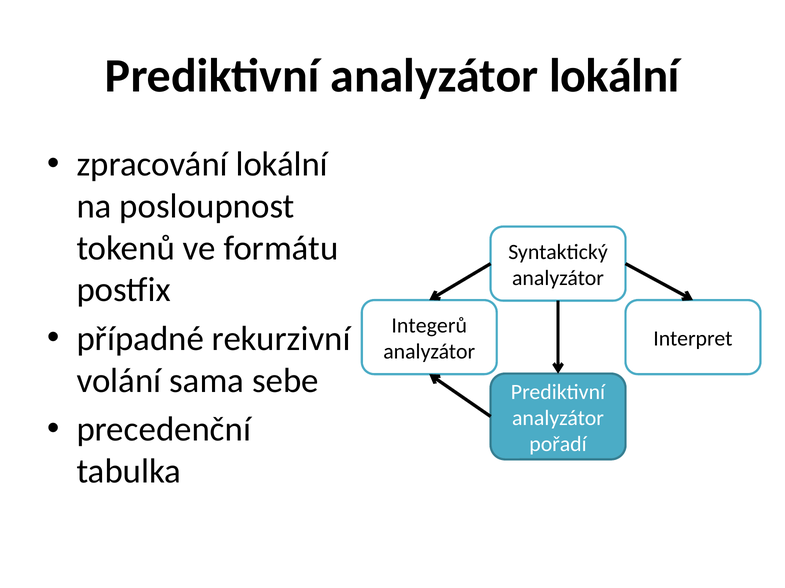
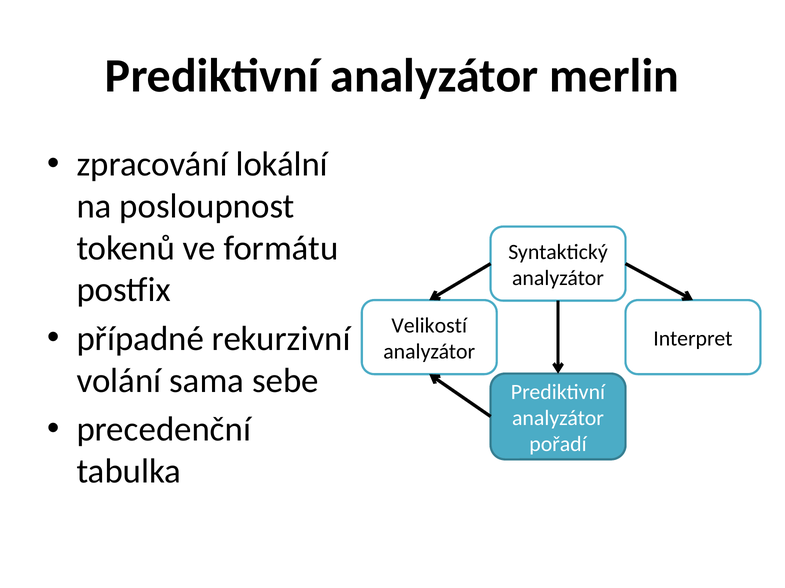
analyzátor lokální: lokální -> merlin
Integerů: Integerů -> Velikostí
